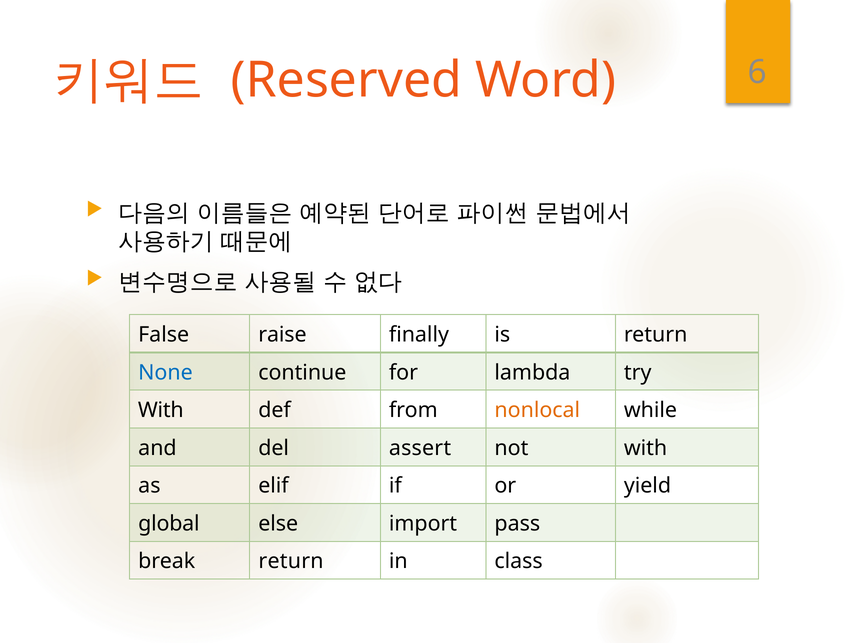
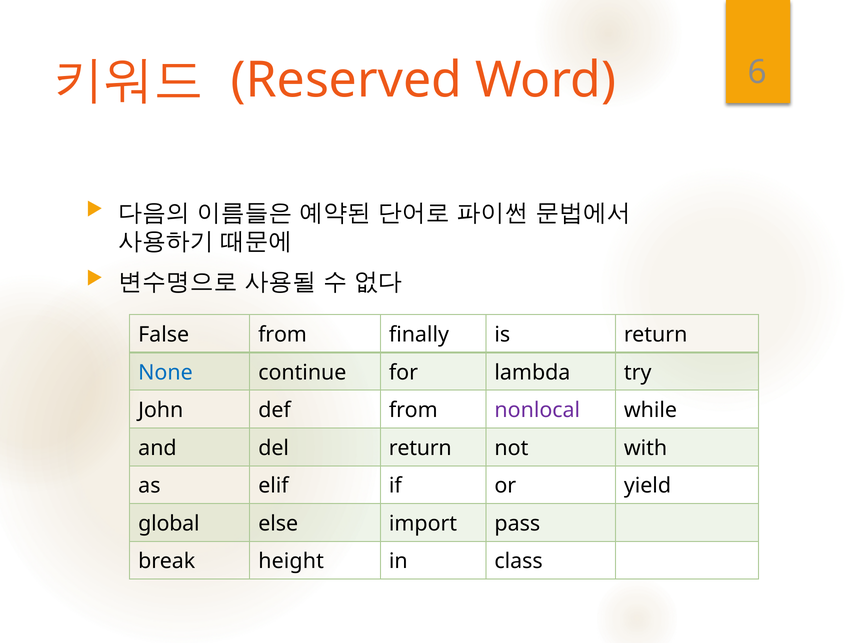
False raise: raise -> from
With at (161, 410): With -> John
nonlocal colour: orange -> purple
del assert: assert -> return
break return: return -> height
